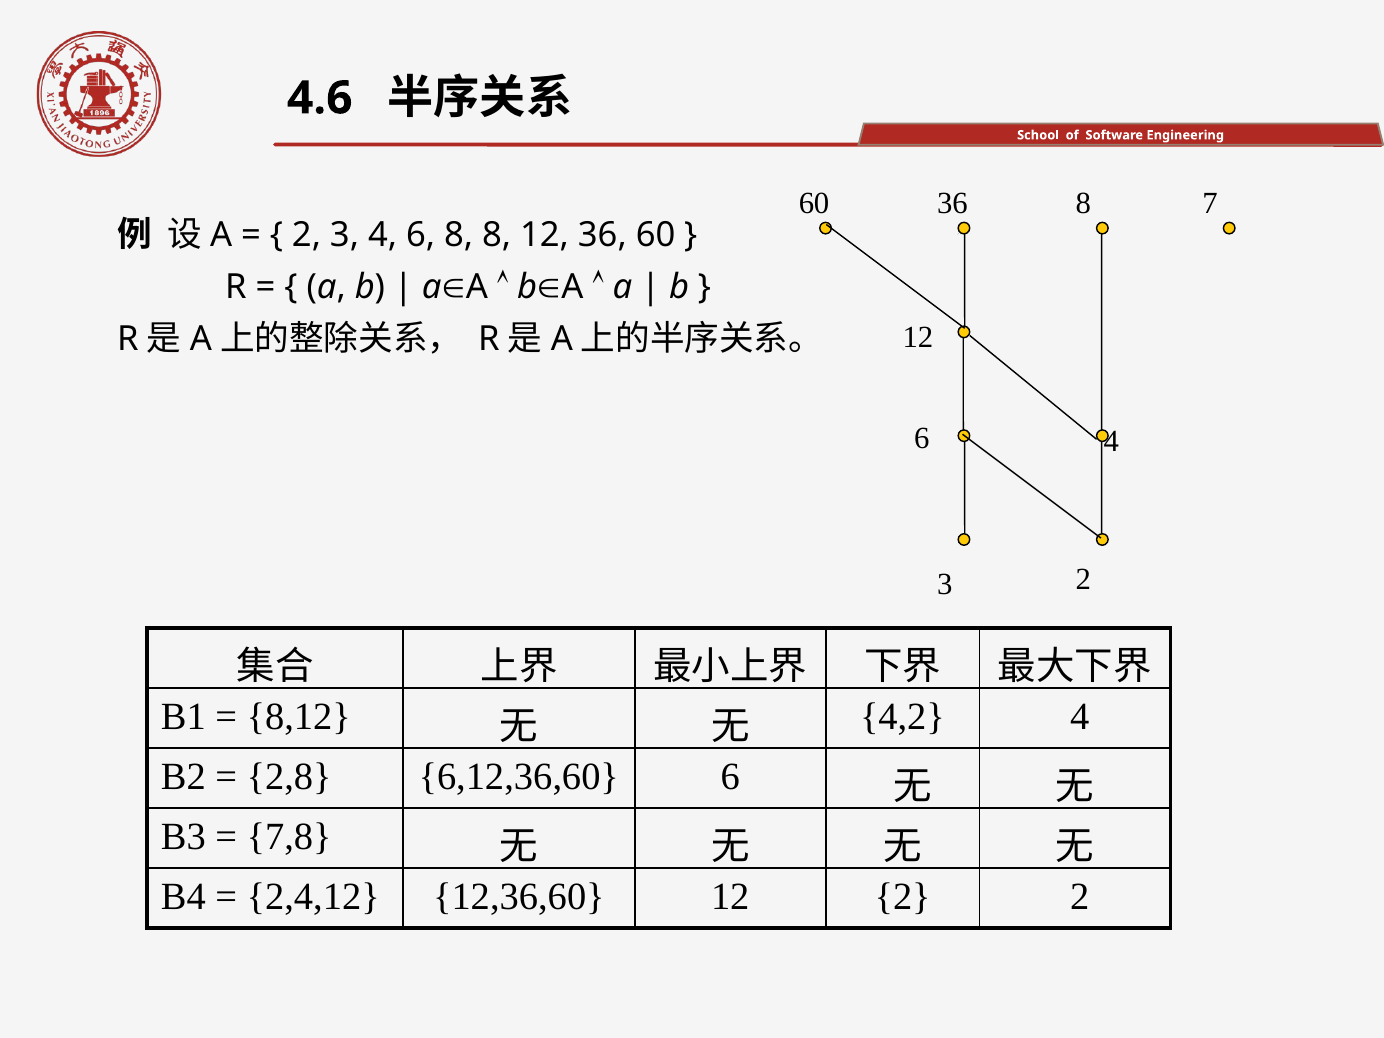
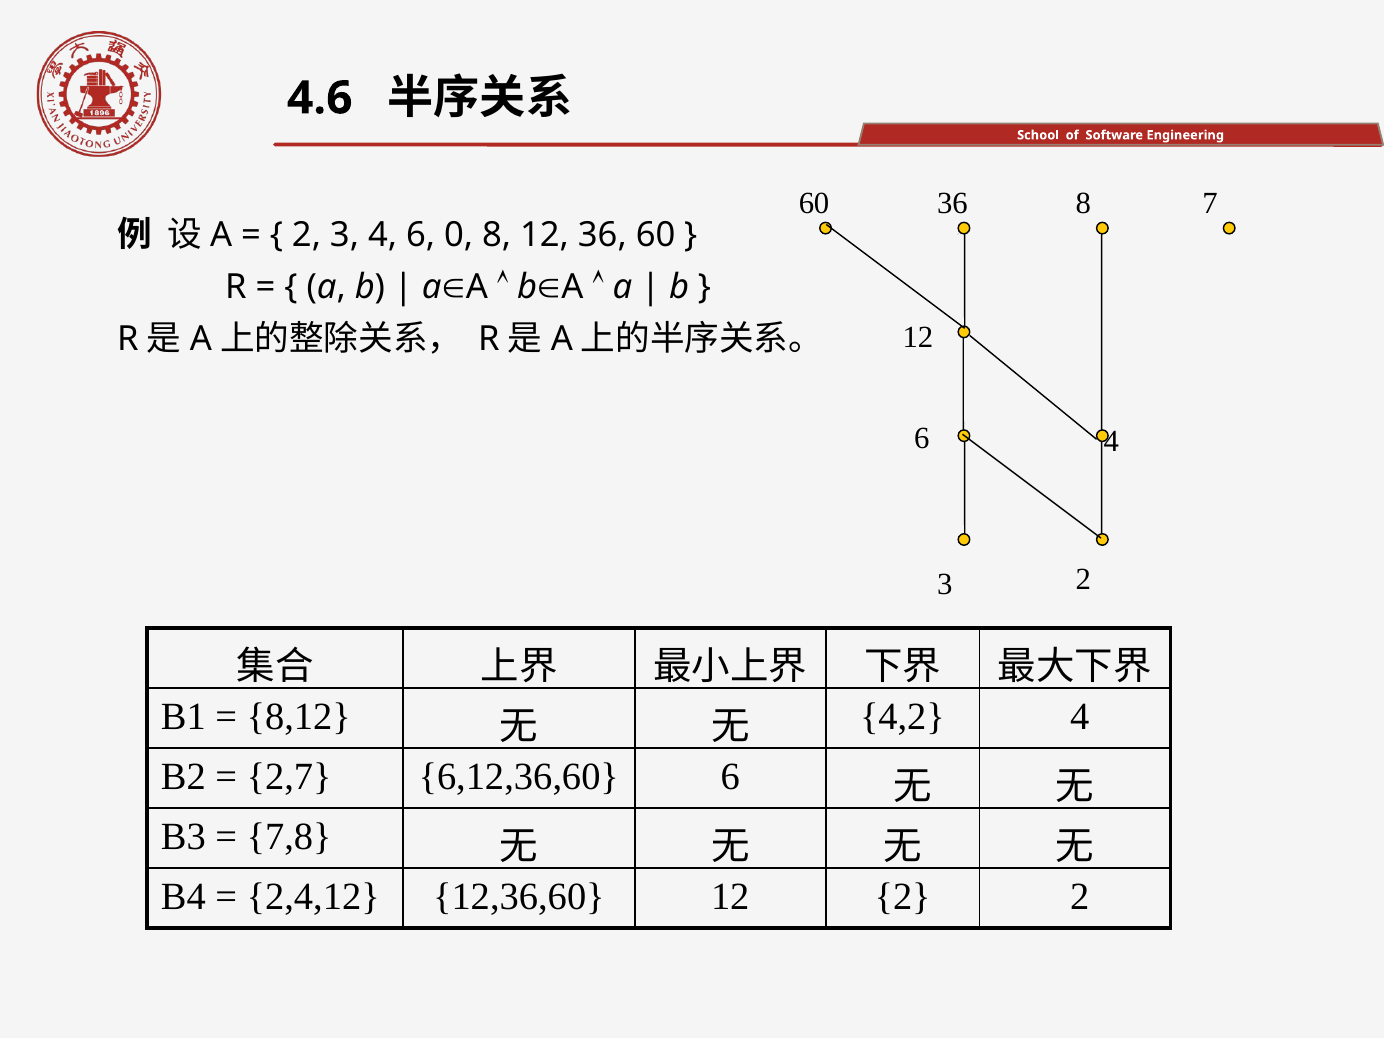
6 8: 8 -> 0
2,8: 2,8 -> 2,7
